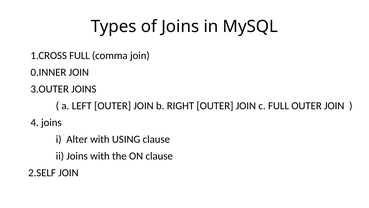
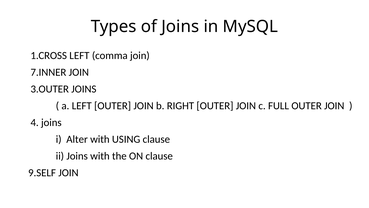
1.CROSS FULL: FULL -> LEFT
0.INNER: 0.INNER -> 7.INNER
2.SELF: 2.SELF -> 9.SELF
